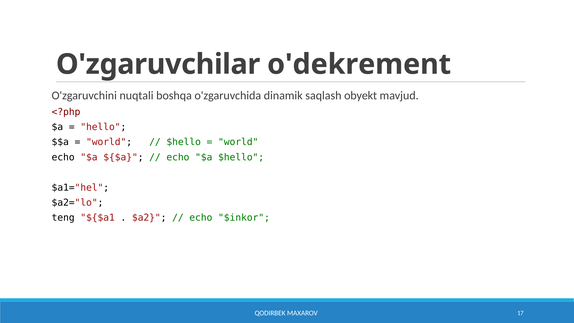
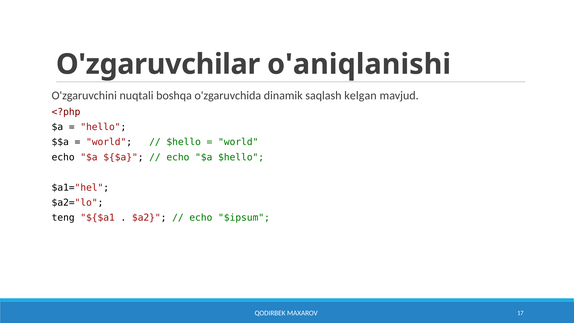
o'dekrement: o'dekrement -> o'aniqlanishi
obyekt: obyekt -> kelgan
$inkor: $inkor -> $ipsum
